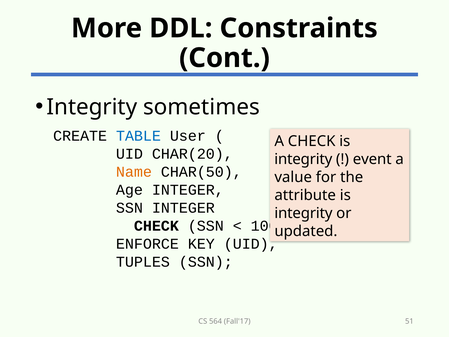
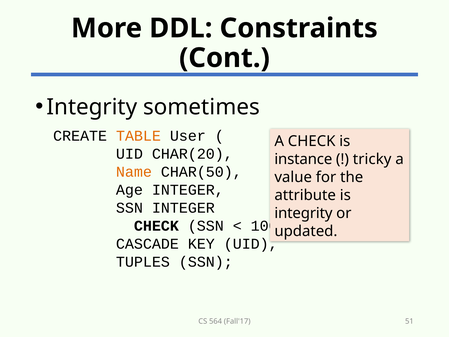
TABLE colour: blue -> orange
integrity at (303, 159): integrity -> instance
event: event -> tricky
ENFORCE: ENFORCE -> CASCADE
